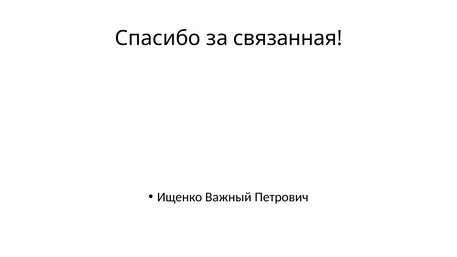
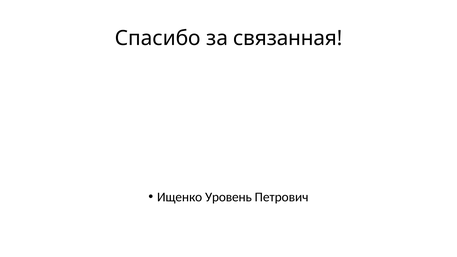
Важный: Важный -> Уровень
